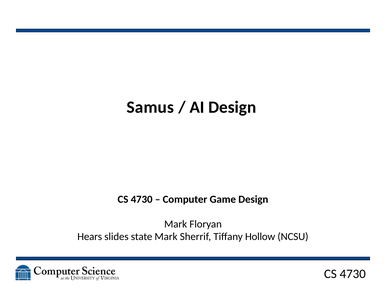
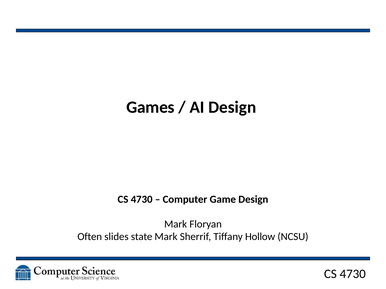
Samus: Samus -> Games
Hears: Hears -> Often
